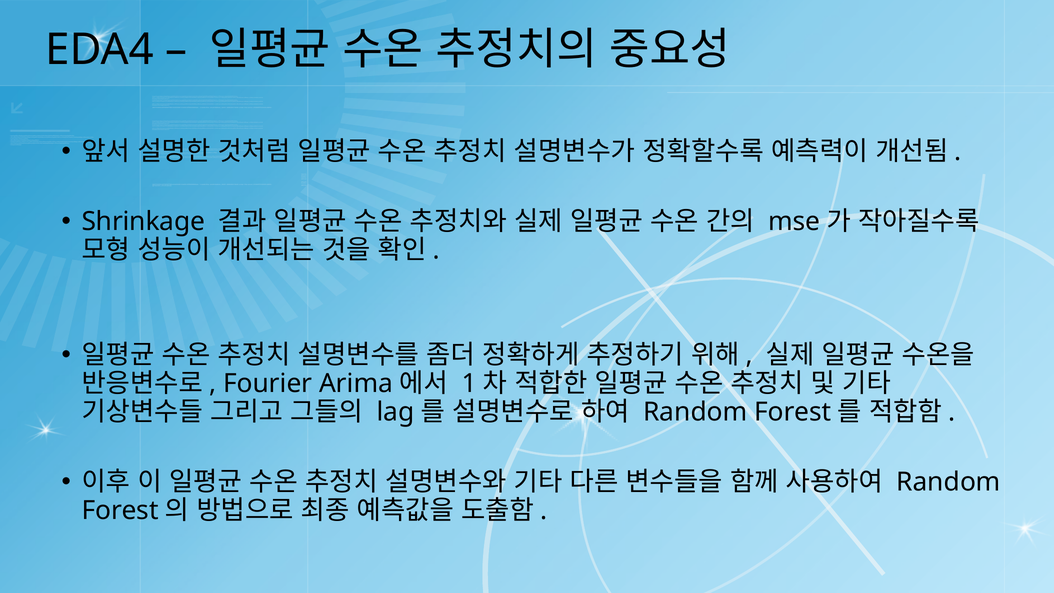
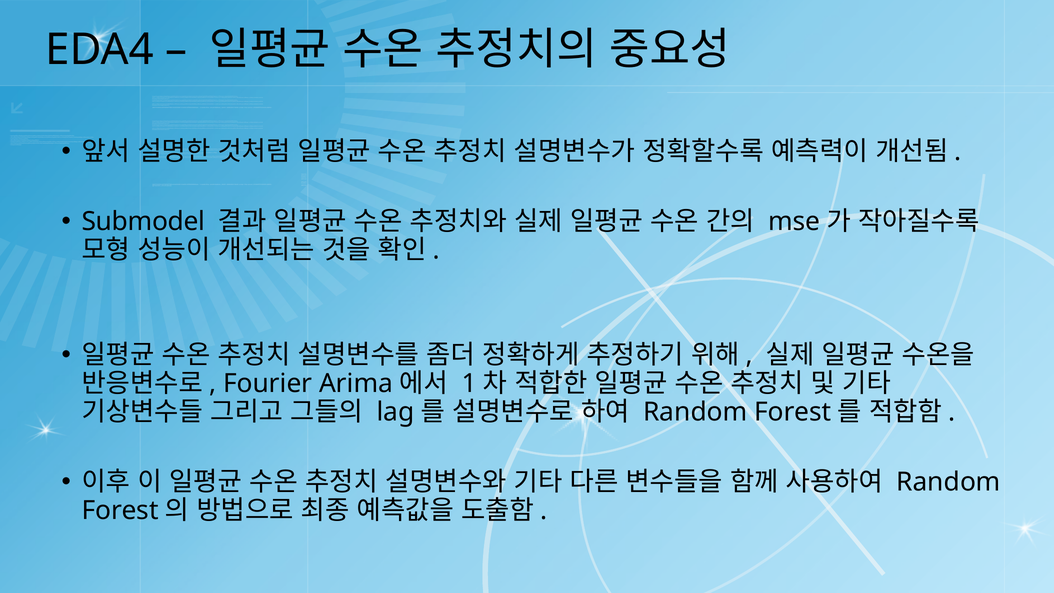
Shrinkage: Shrinkage -> Submodel
